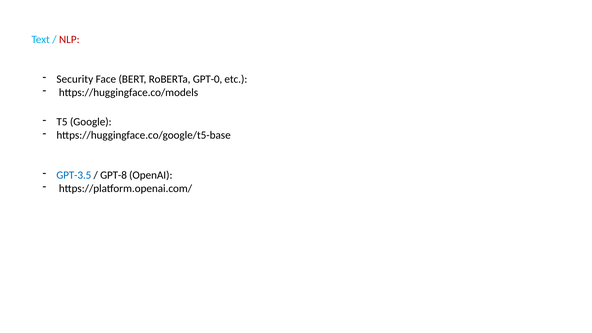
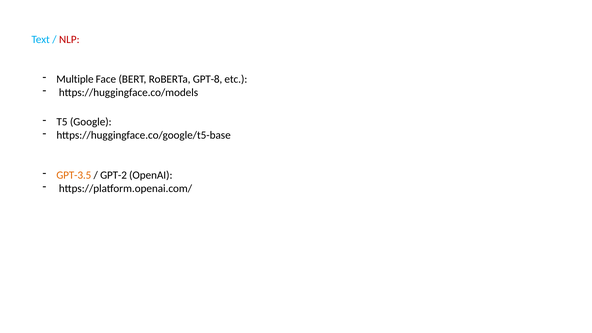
Security: Security -> Multiple
GPT-0: GPT-0 -> GPT-8
GPT-3.5 colour: blue -> orange
GPT-8: GPT-8 -> GPT-2
